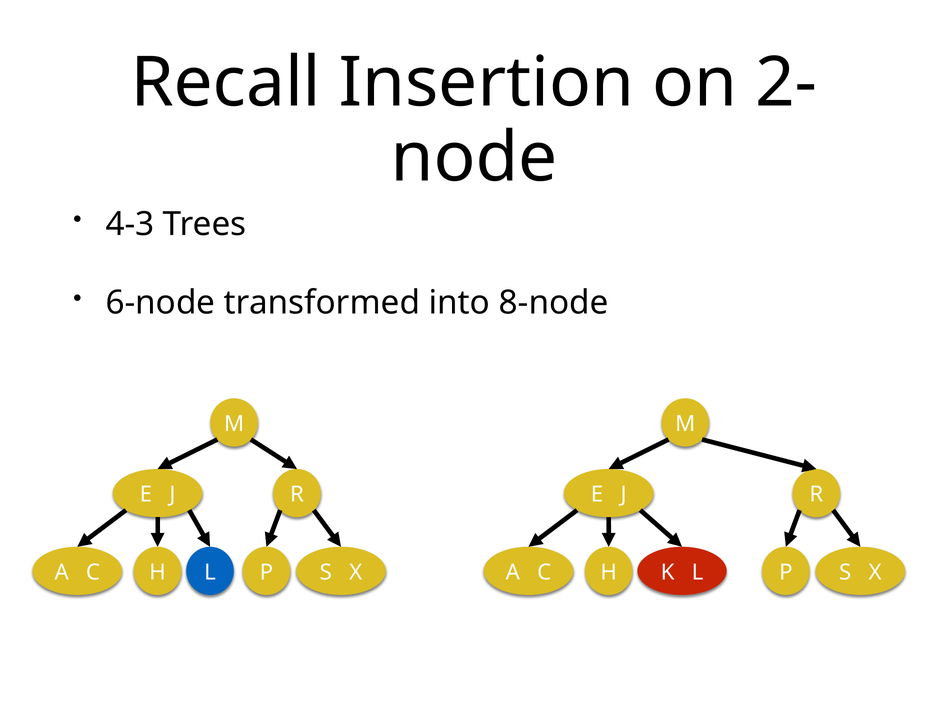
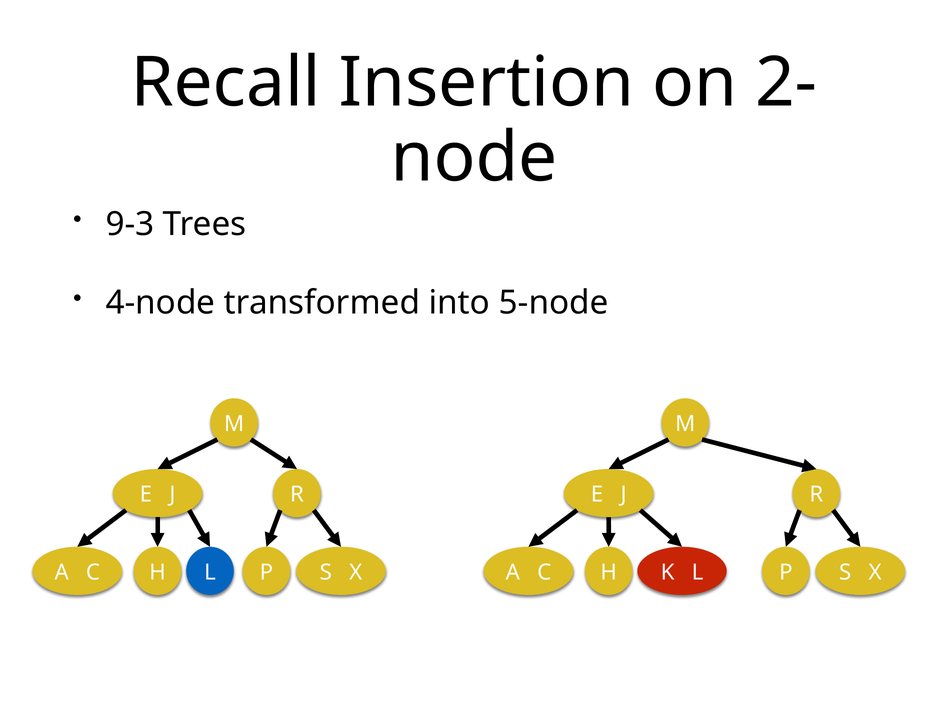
4-3: 4-3 -> 9-3
6-node: 6-node -> 4-node
8-node: 8-node -> 5-node
